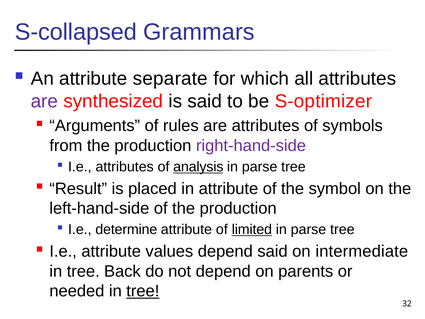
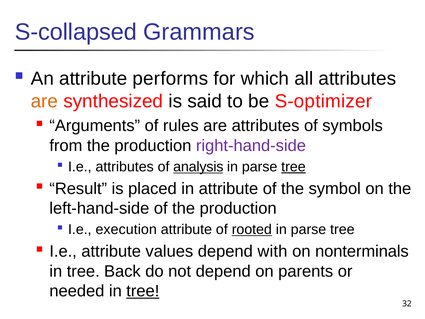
separate: separate -> performs
are at (44, 101) colour: purple -> orange
tree at (293, 167) underline: none -> present
determine: determine -> execution
limited: limited -> rooted
depend said: said -> with
intermediate: intermediate -> nonterminals
